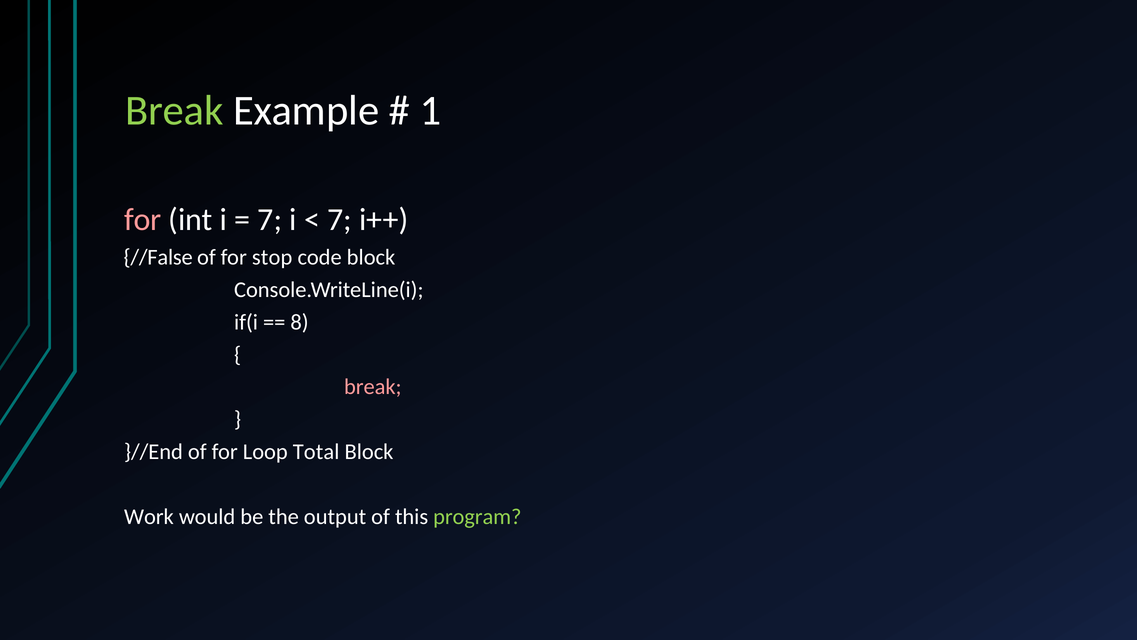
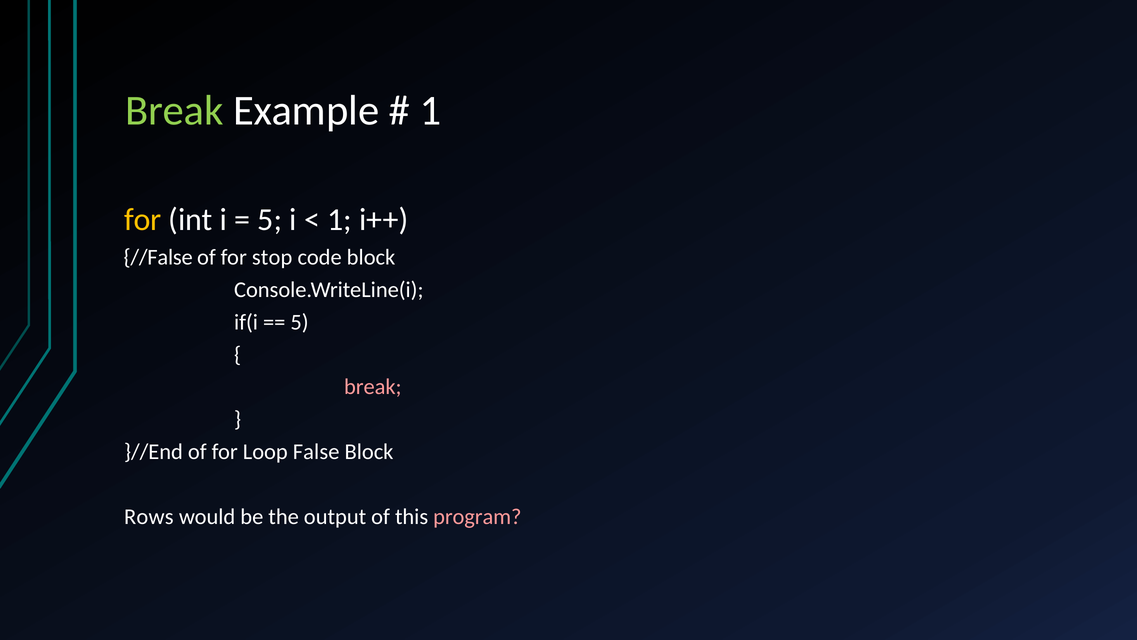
for at (143, 219) colour: pink -> yellow
7 at (270, 219): 7 -> 5
7 at (340, 219): 7 -> 1
8 at (300, 322): 8 -> 5
Total: Total -> False
Work: Work -> Rows
program colour: light green -> pink
